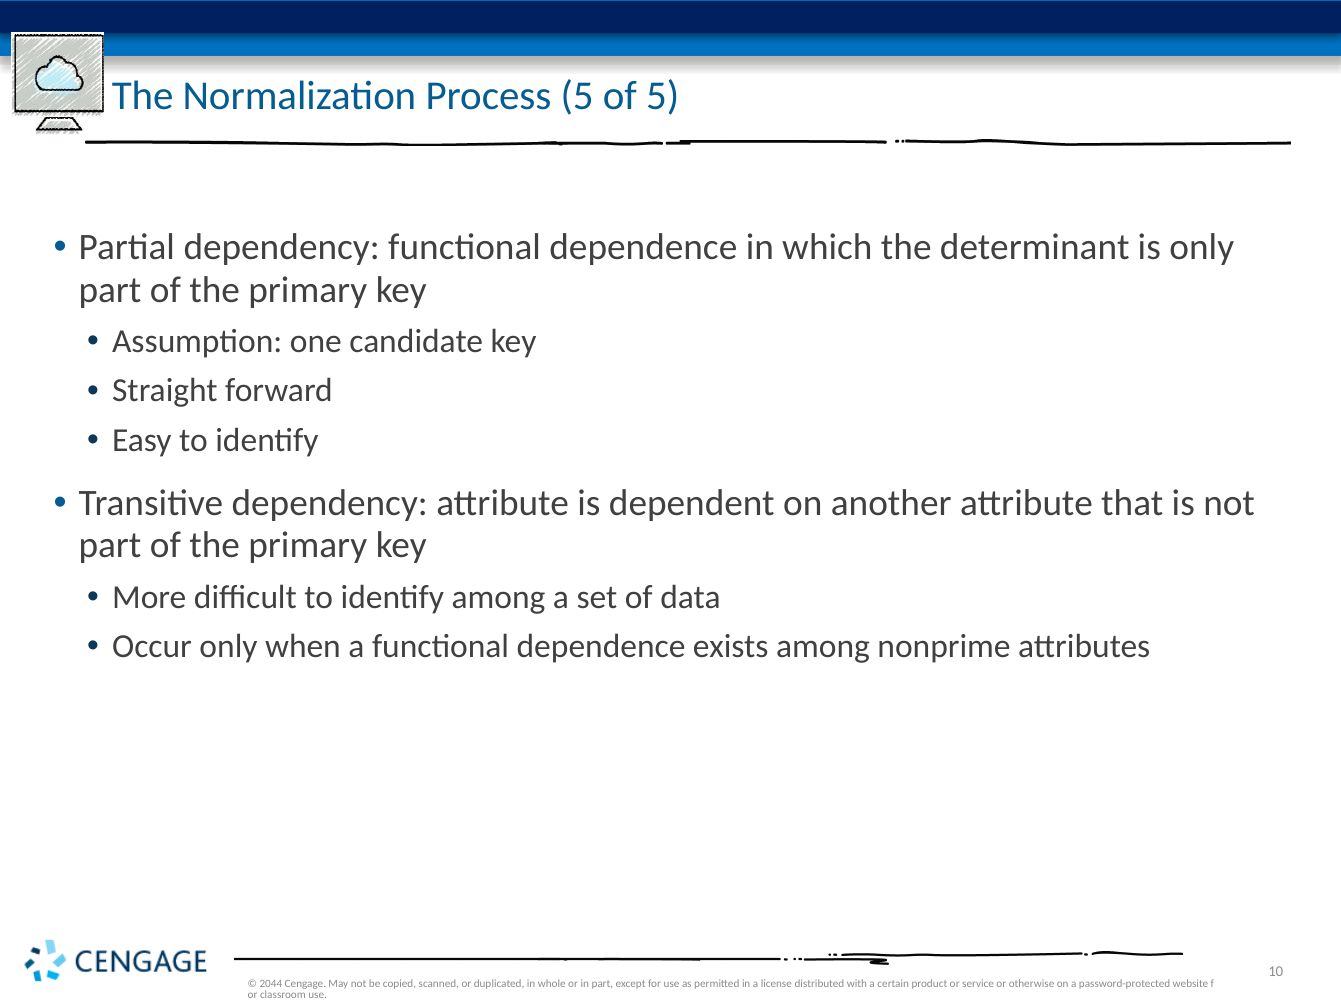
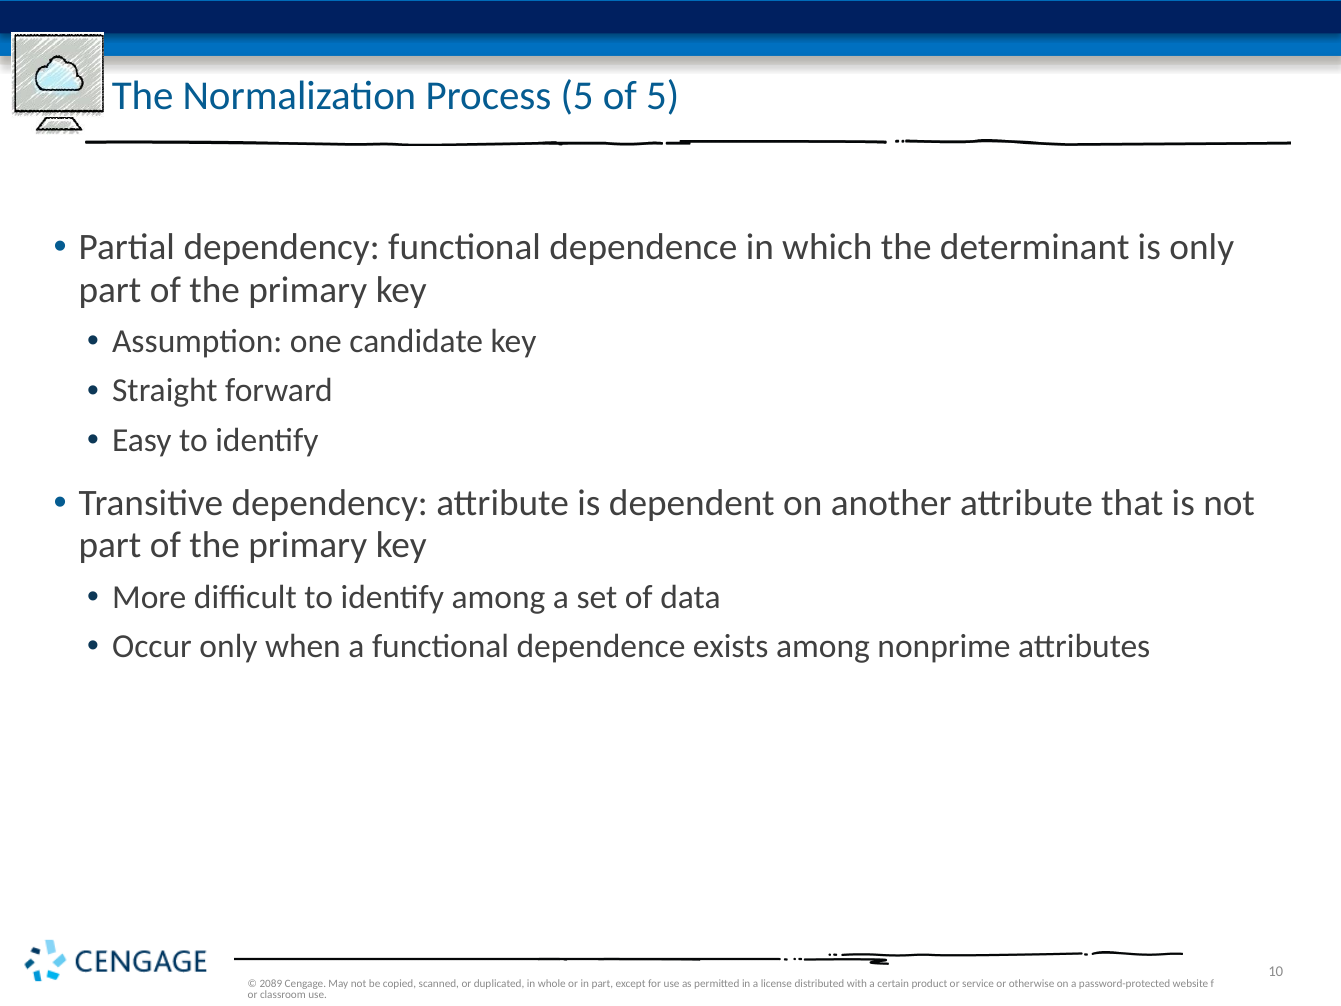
2044: 2044 -> 2089
